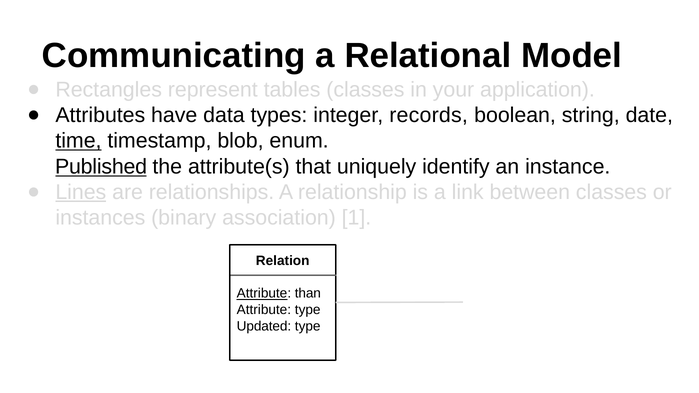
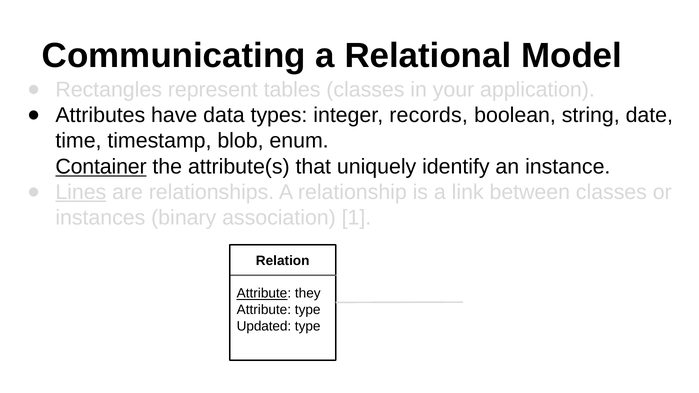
time underline: present -> none
Published: Published -> Container
than: than -> they
